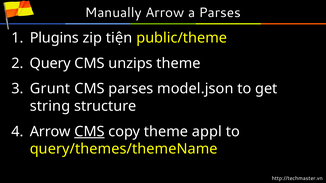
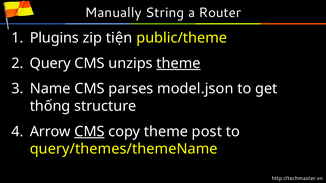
Manually Arrow: Arrow -> String
a Parses: Parses -> Router
theme at (179, 63) underline: none -> present
Grunt: Grunt -> Name
string: string -> thống
appl: appl -> post
